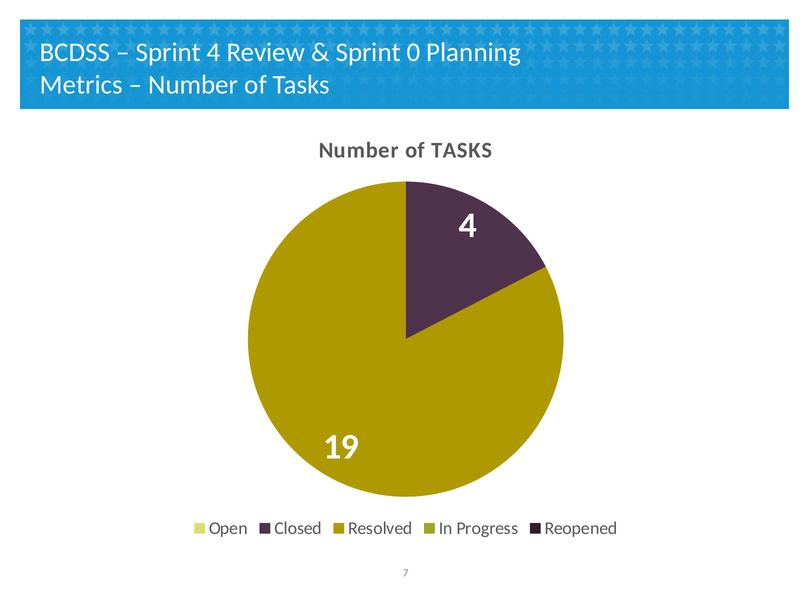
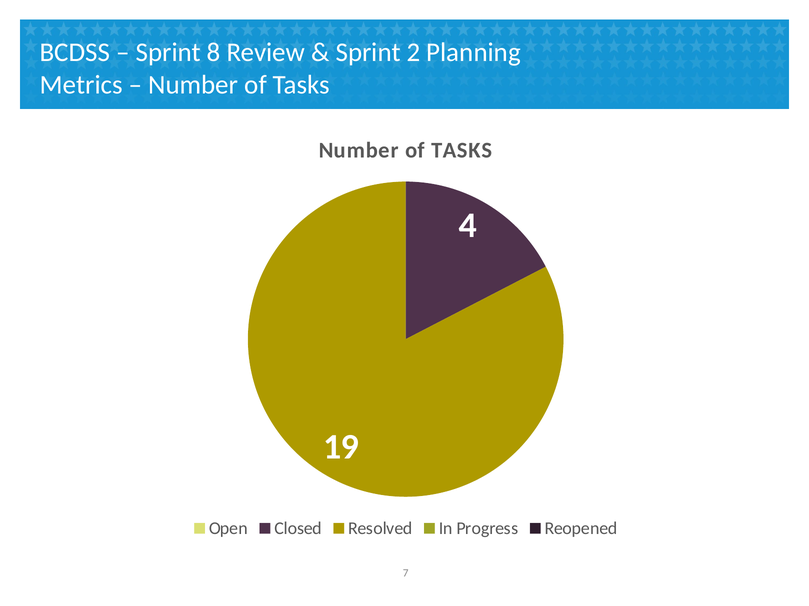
Sprint 4: 4 -> 8
0: 0 -> 2
